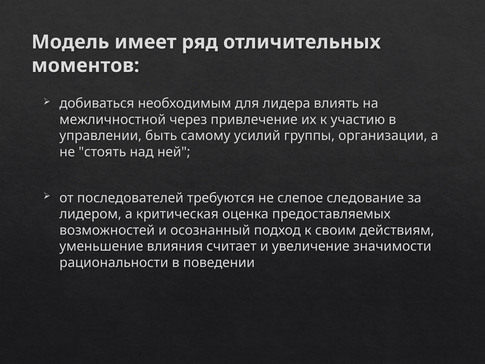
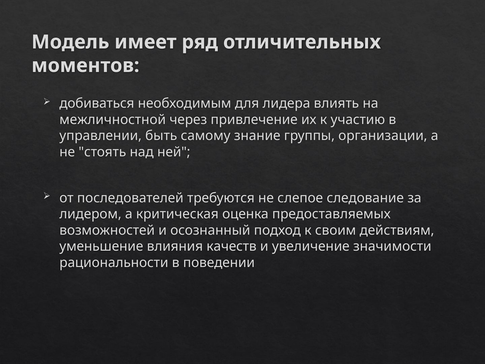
усилий: усилий -> знание
считает: считает -> качеств
